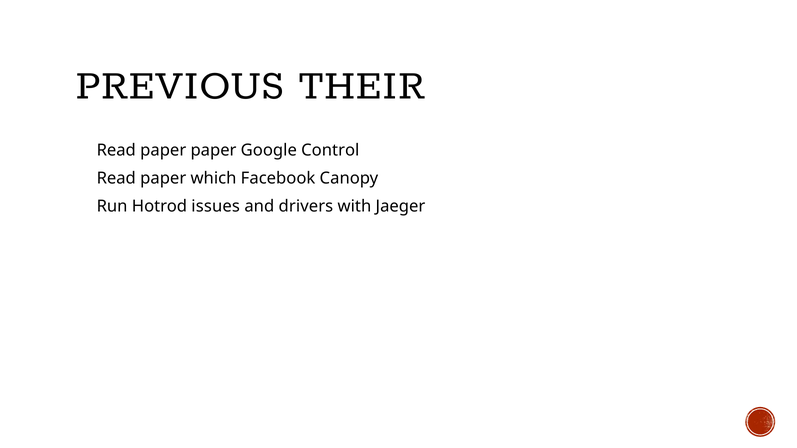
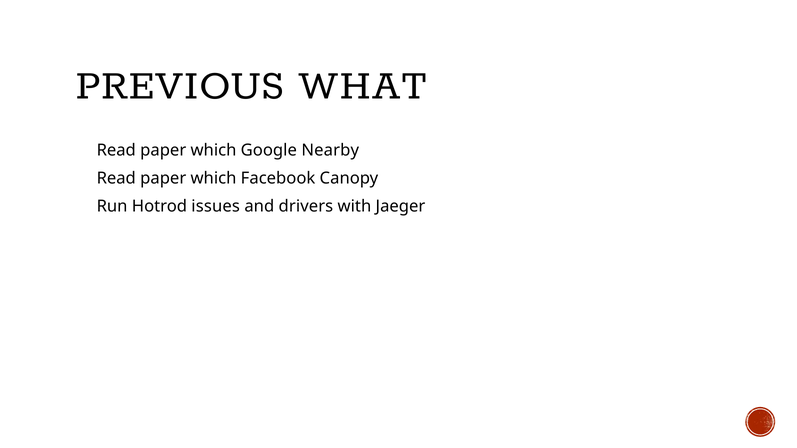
THEIR: THEIR -> WHAT
paper at (214, 151): paper -> which
Control: Control -> Nearby
